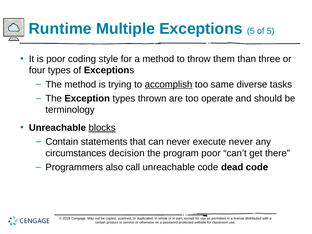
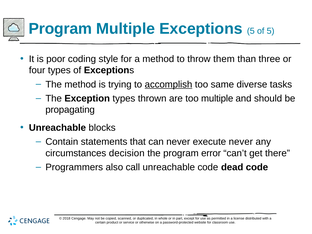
Runtime at (60, 29): Runtime -> Program
too operate: operate -> multiple
terminology: terminology -> propagating
blocks underline: present -> none
program poor: poor -> error
